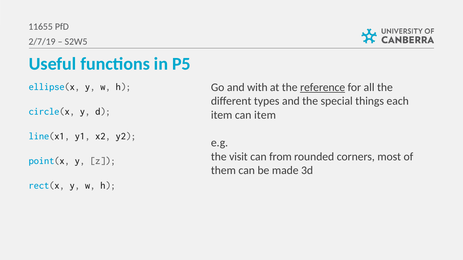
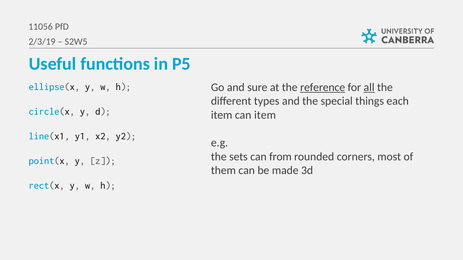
11655: 11655 -> 11056
2/7/19: 2/7/19 -> 2/3/19
with: with -> sure
all underline: none -> present
visit: visit -> sets
